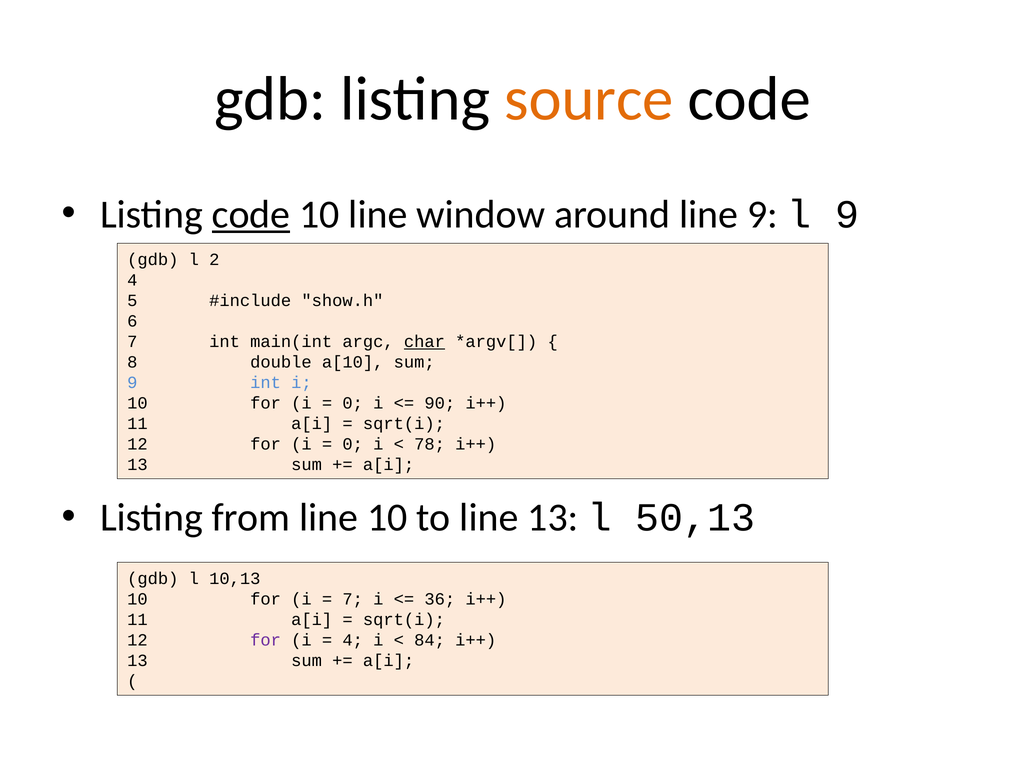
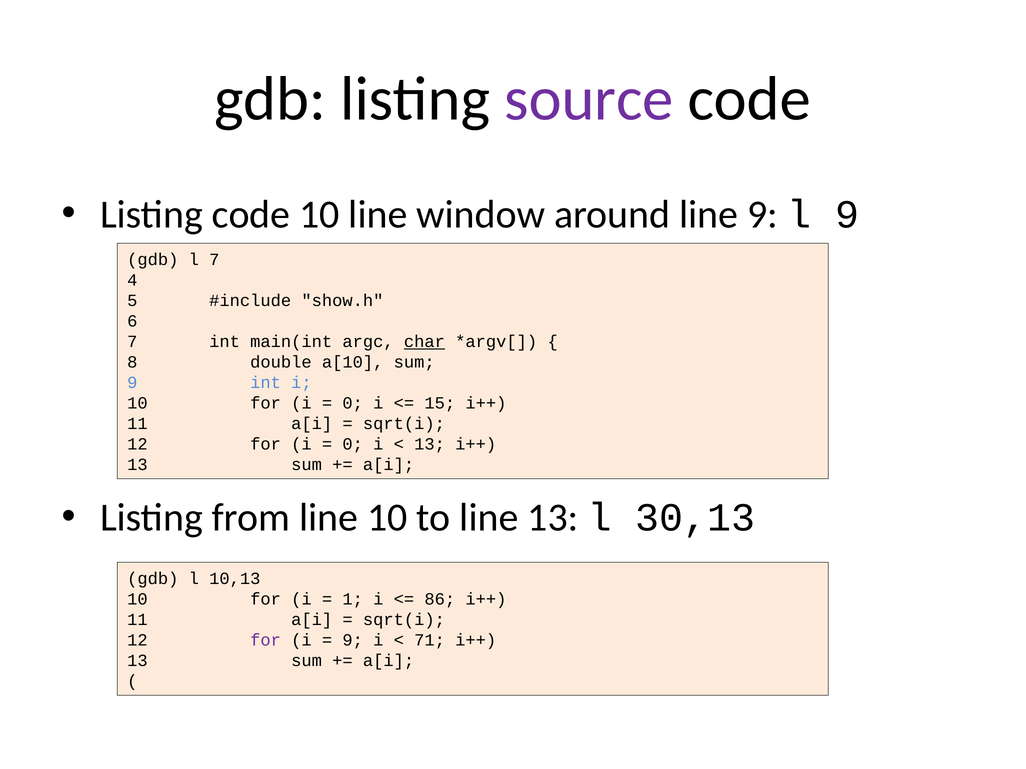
source colour: orange -> purple
code at (251, 215) underline: present -> none
l 2: 2 -> 7
90: 90 -> 15
78 at (430, 445): 78 -> 13
50,13: 50,13 -> 30,13
7 at (353, 599): 7 -> 1
36: 36 -> 86
4 at (353, 640): 4 -> 9
84: 84 -> 71
